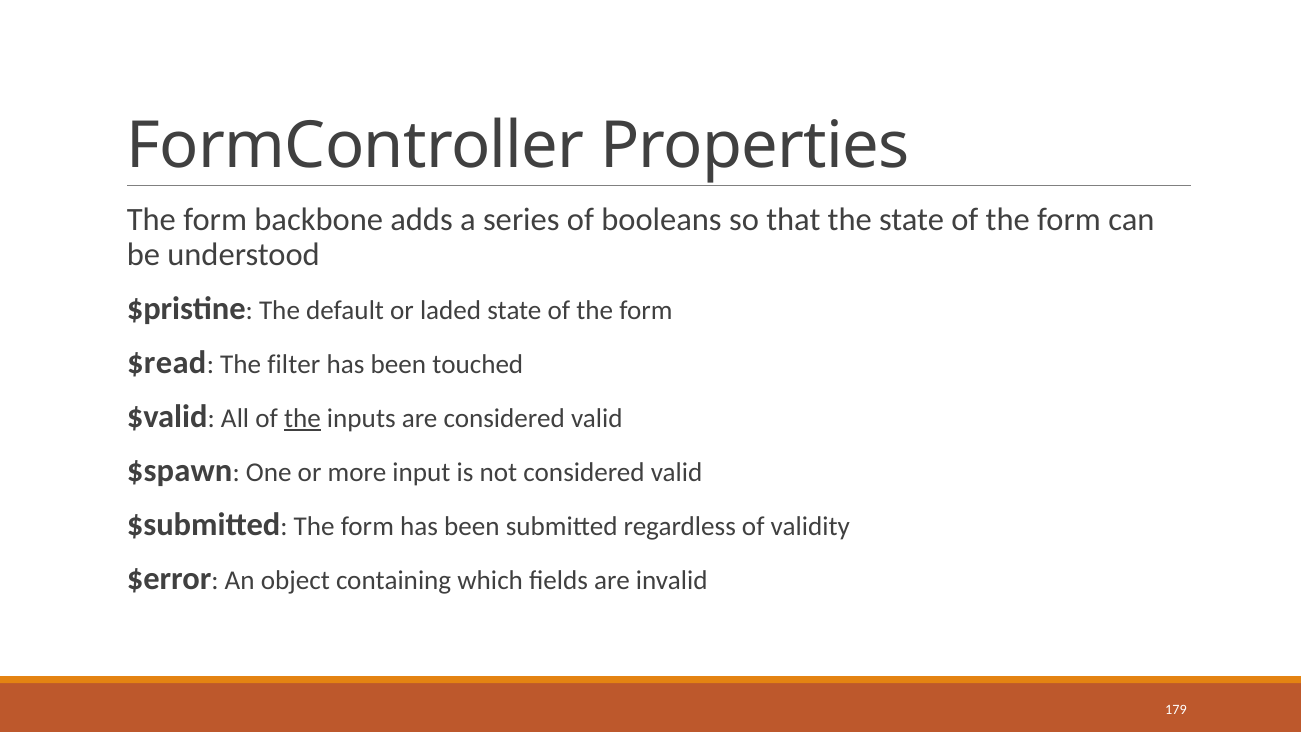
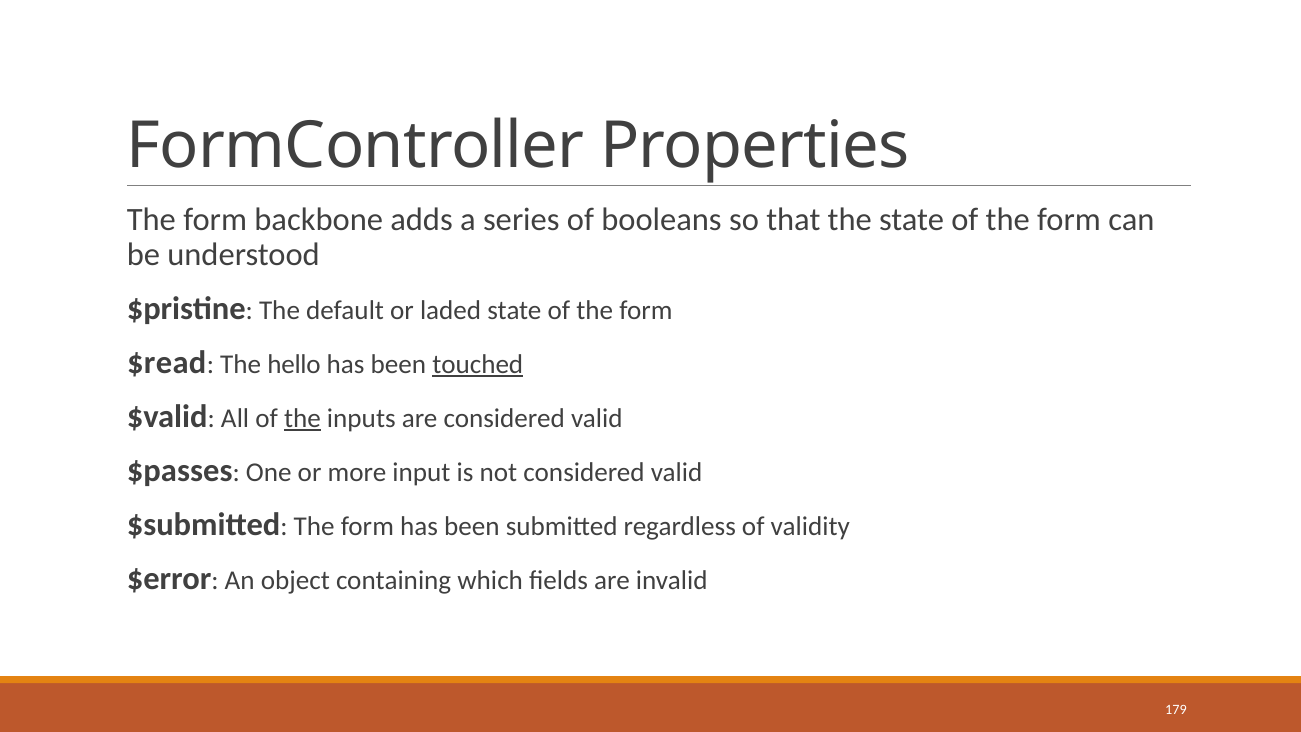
filter: filter -> hello
touched underline: none -> present
$spawn: $spawn -> $passes
